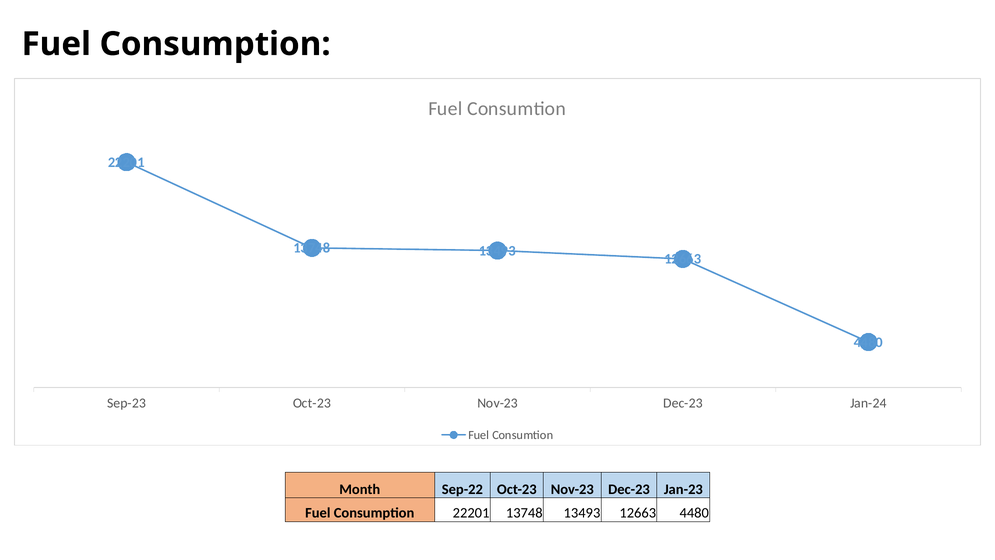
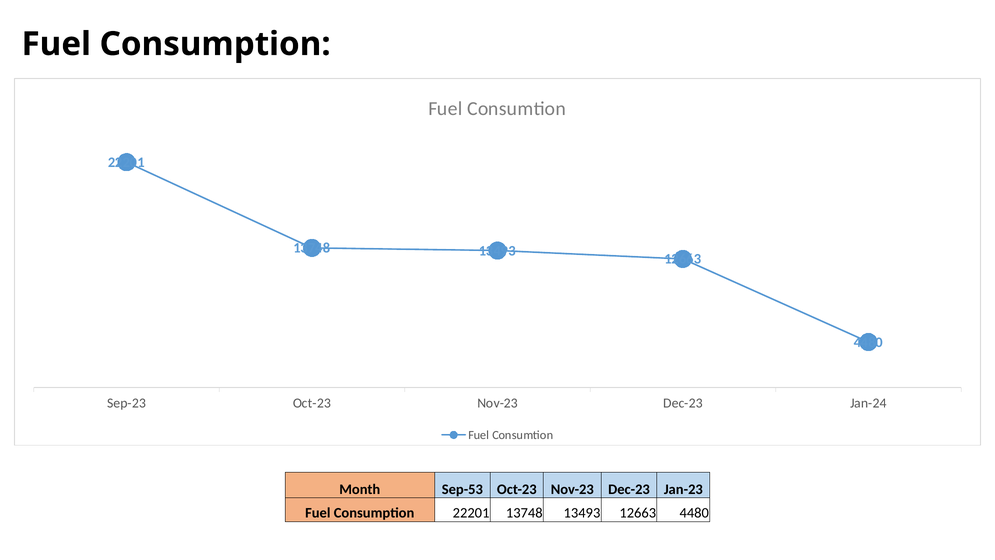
Sep-22: Sep-22 -> Sep-53
